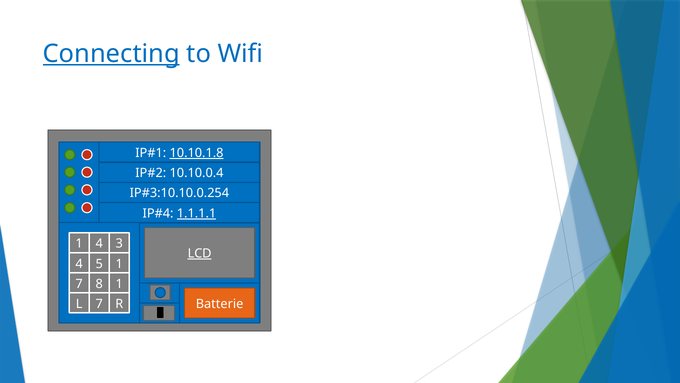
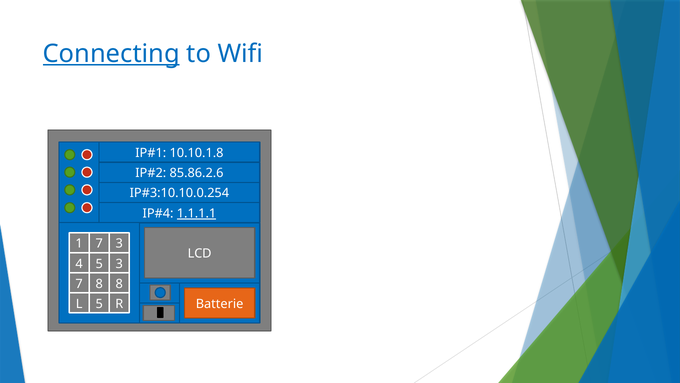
10.10.1.8 underline: present -> none
10.10.0.4: 10.10.0.4 -> 85.86.2.6
1 4: 4 -> 7
LCD underline: present -> none
5 1: 1 -> 3
8 1: 1 -> 8
L 7: 7 -> 5
